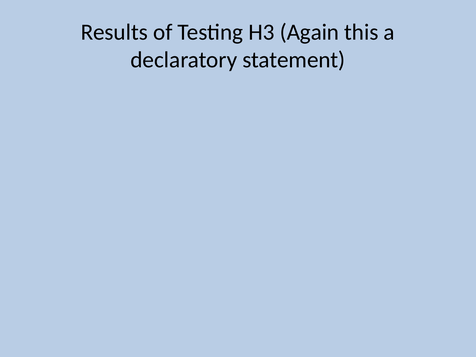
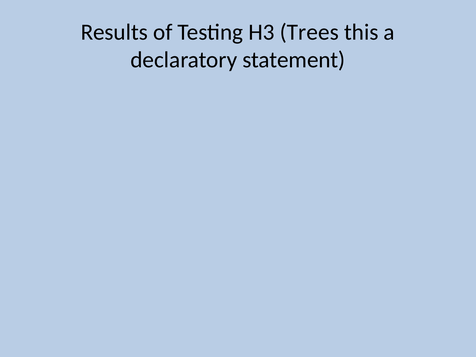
Again: Again -> Trees
